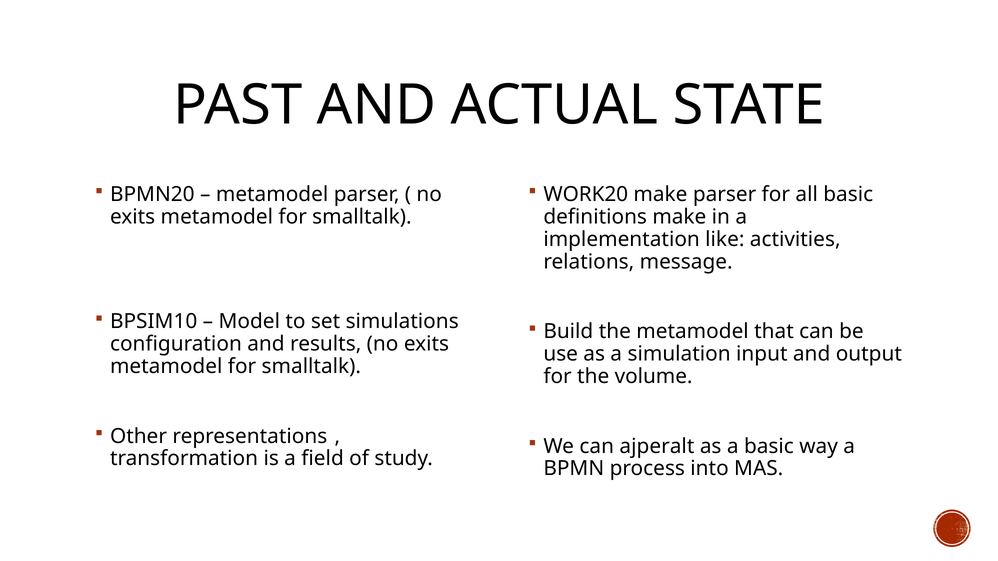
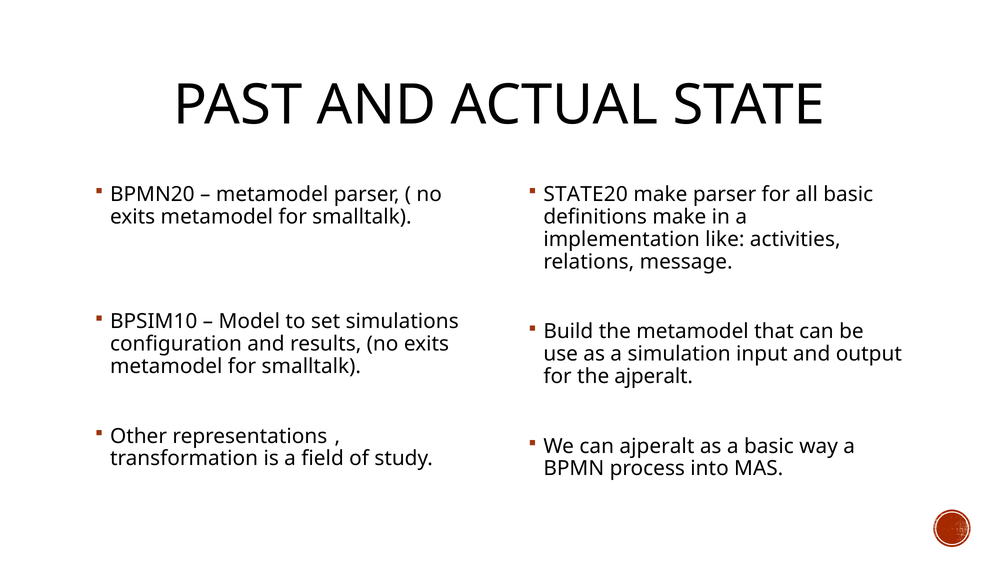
WORK20: WORK20 -> STATE20
the volume: volume -> ajperalt
